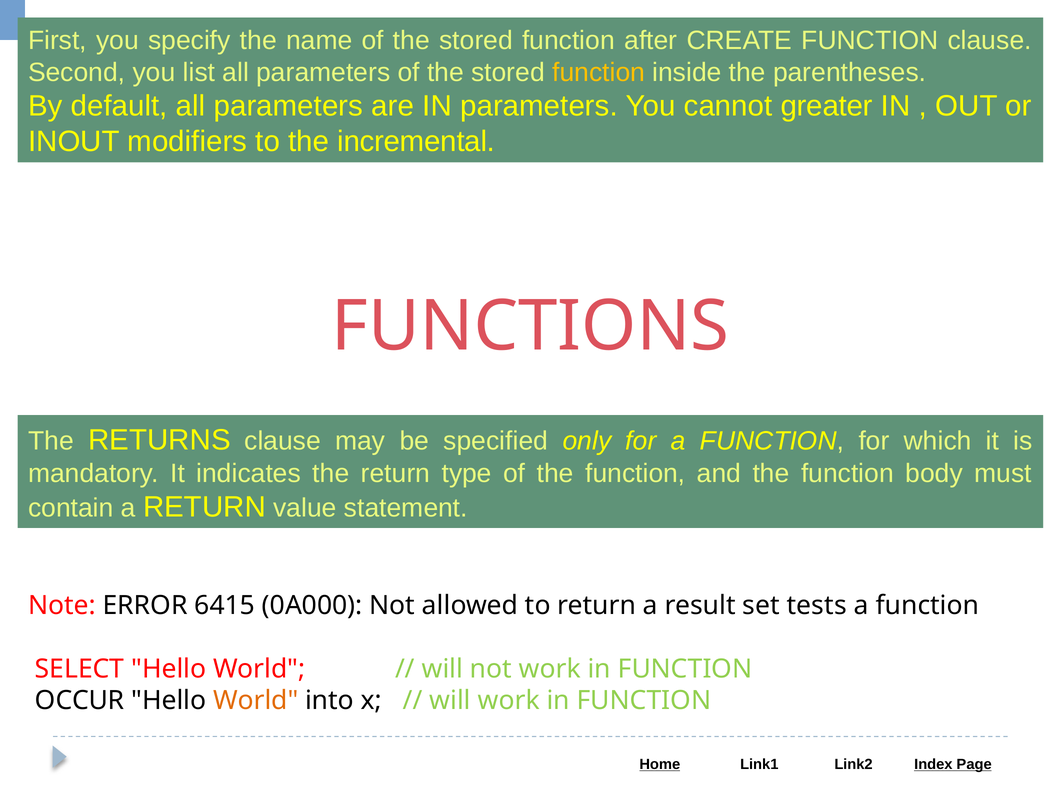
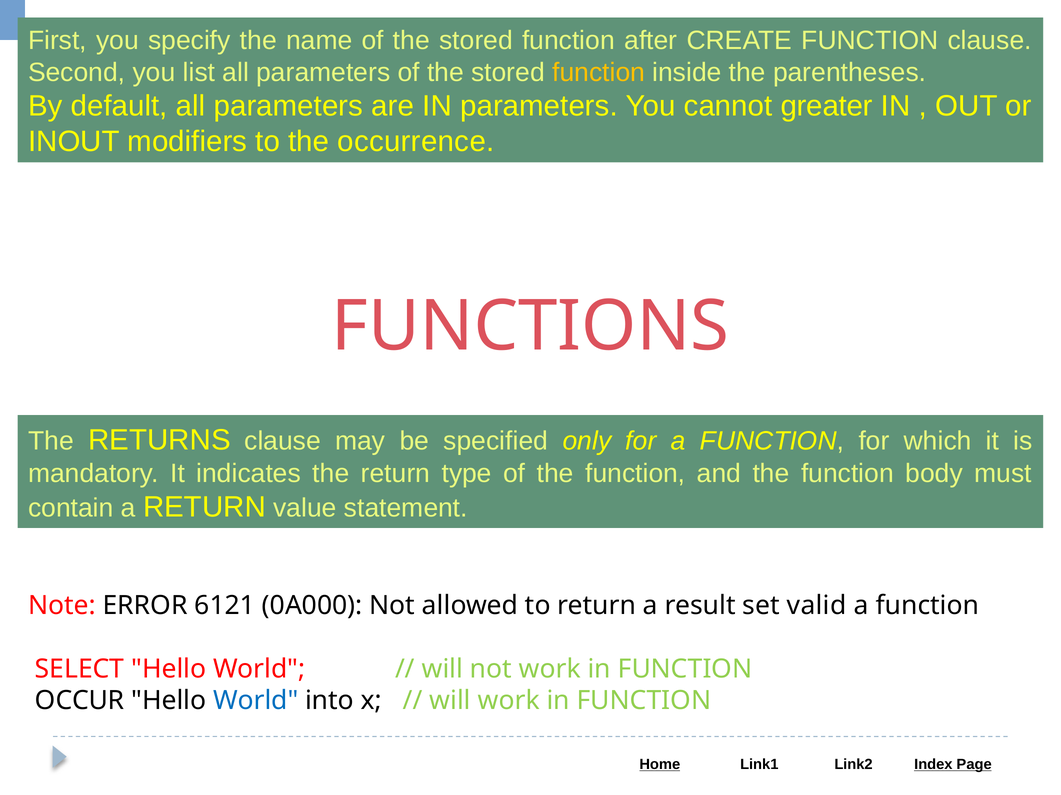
incremental: incremental -> occurrence
6415: 6415 -> 6121
tests: tests -> valid
World at (256, 701) colour: orange -> blue
